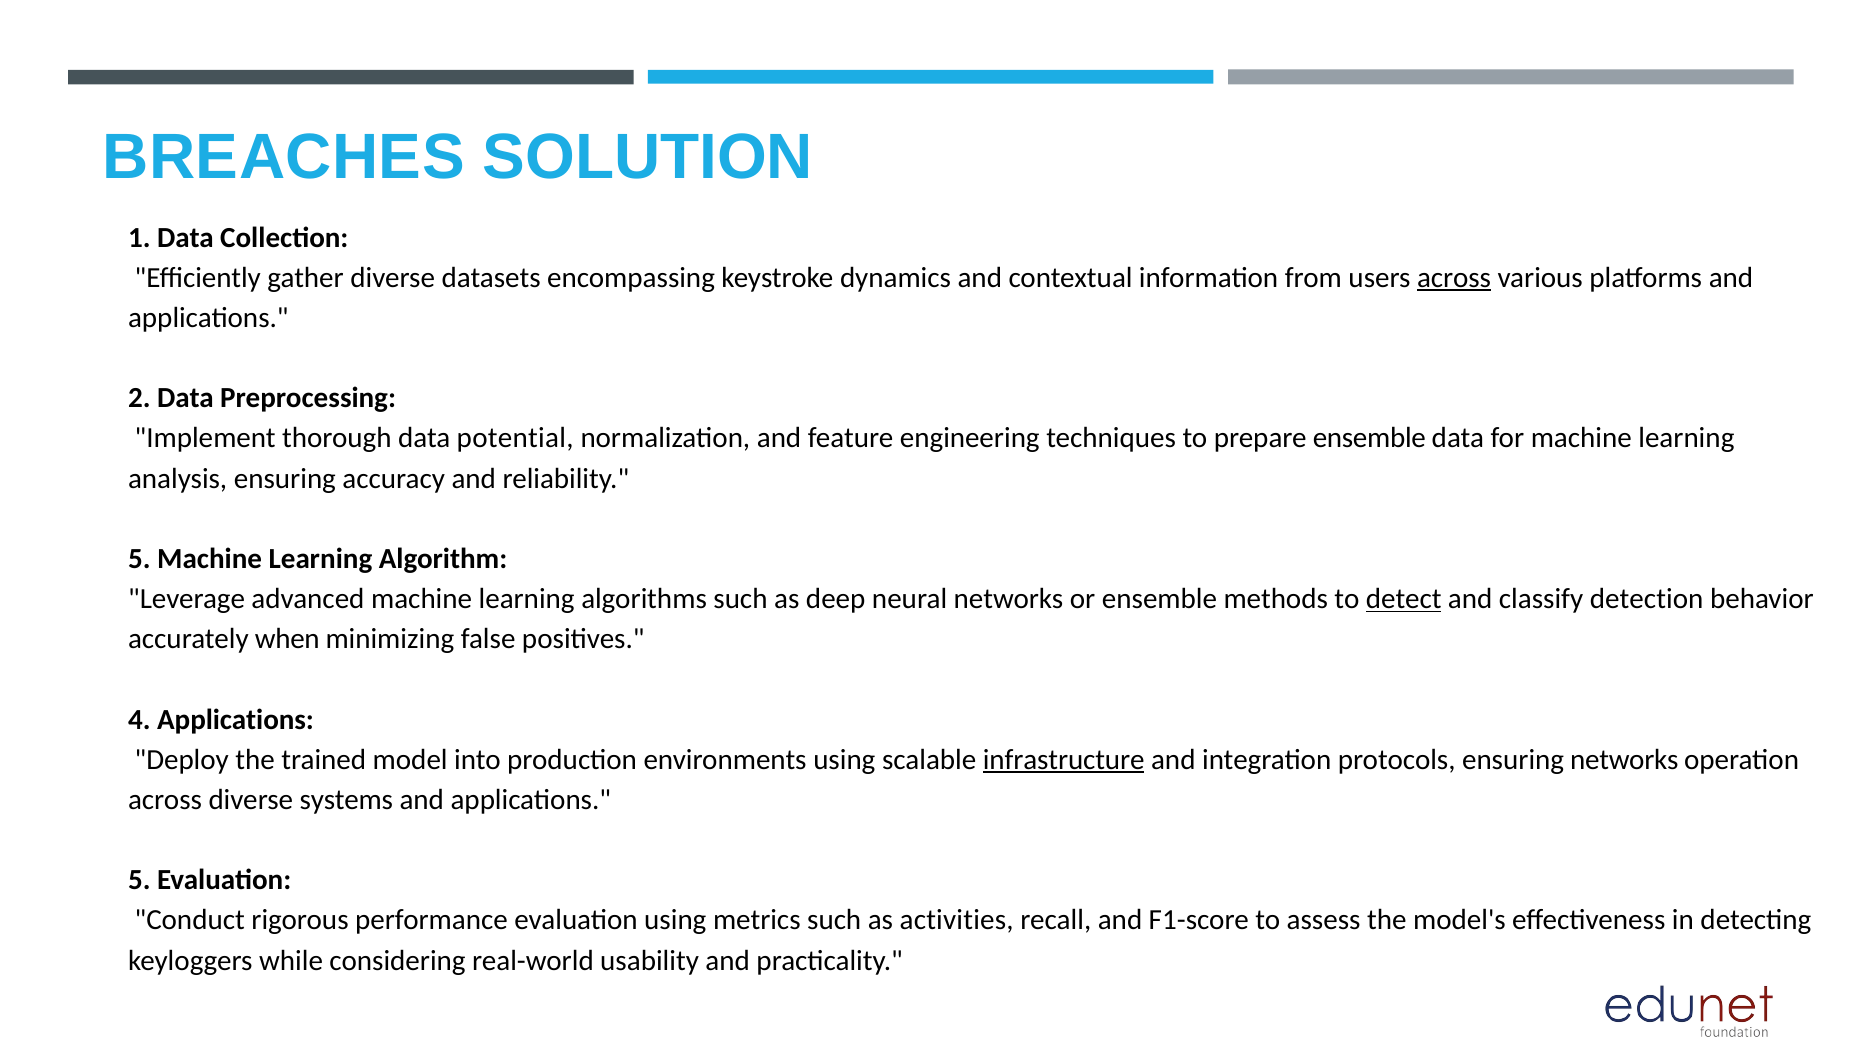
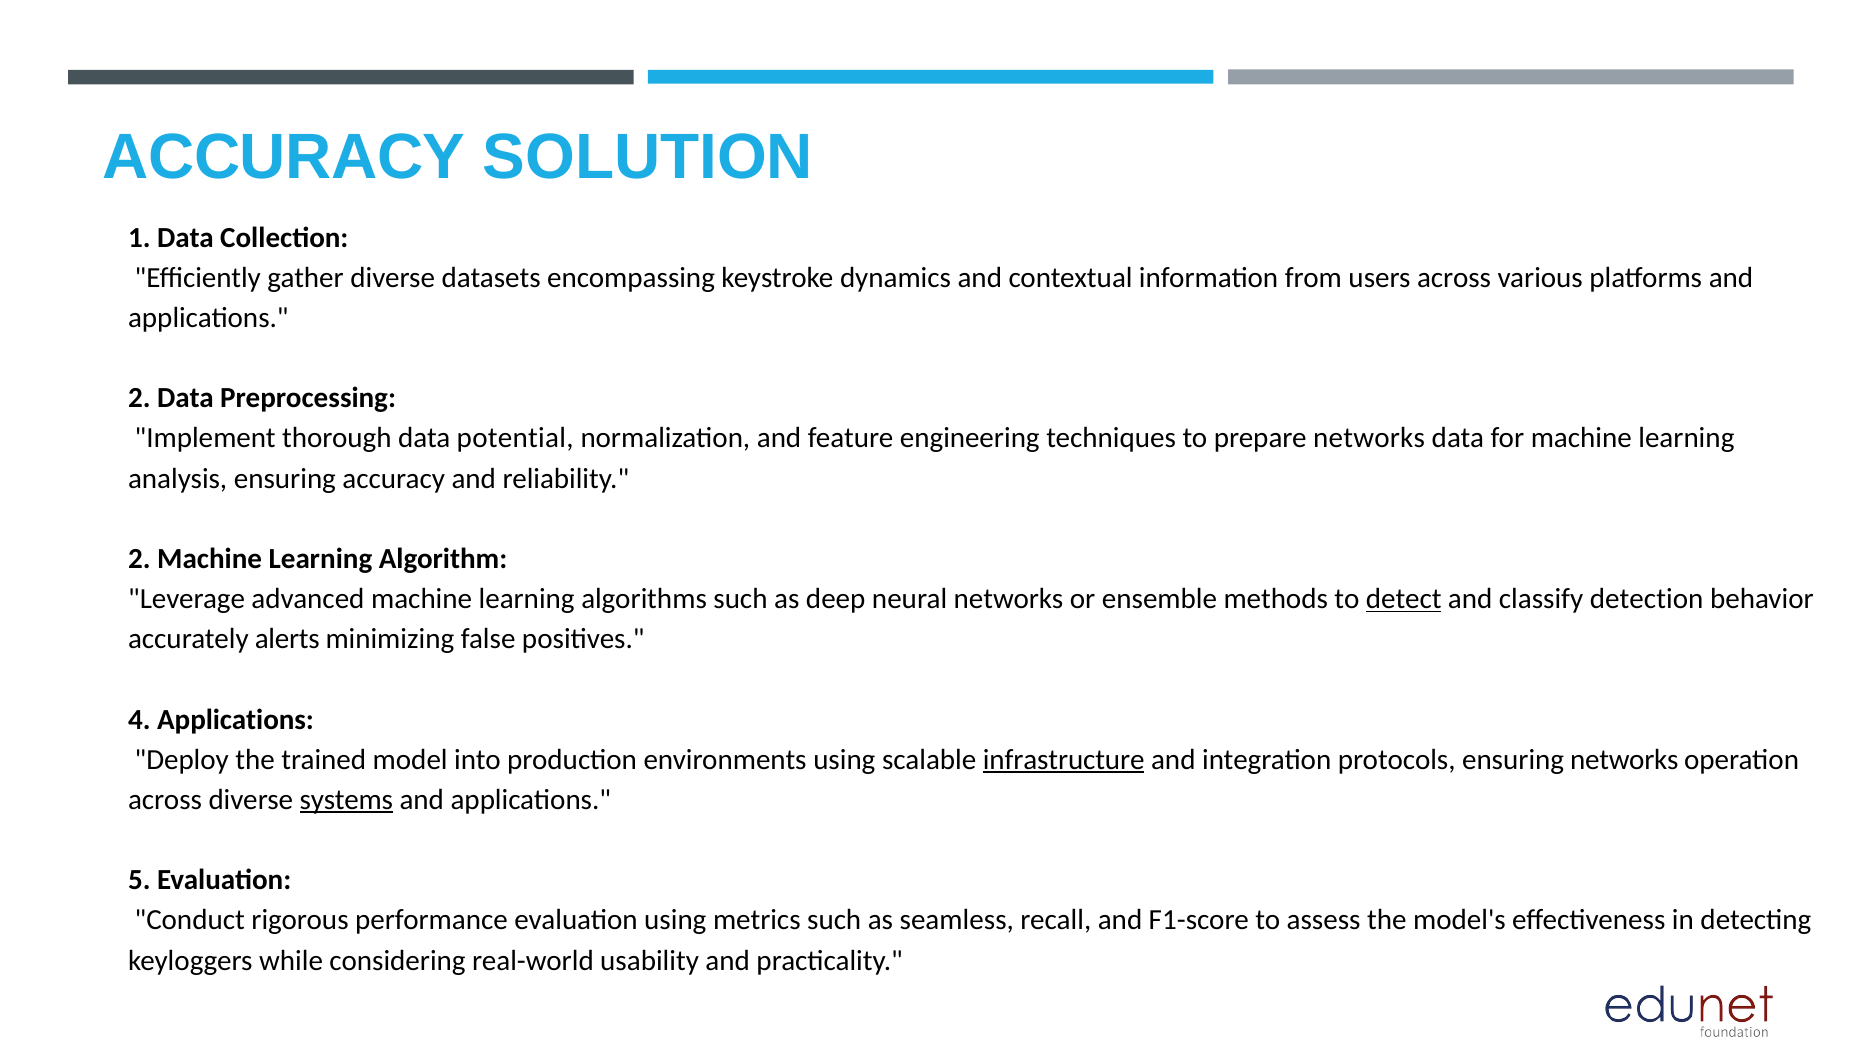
BREACHES at (284, 157): BREACHES -> ACCURACY
across at (1454, 278) underline: present -> none
prepare ensemble: ensemble -> networks
5 at (139, 559): 5 -> 2
when: when -> alerts
systems underline: none -> present
activities: activities -> seamless
